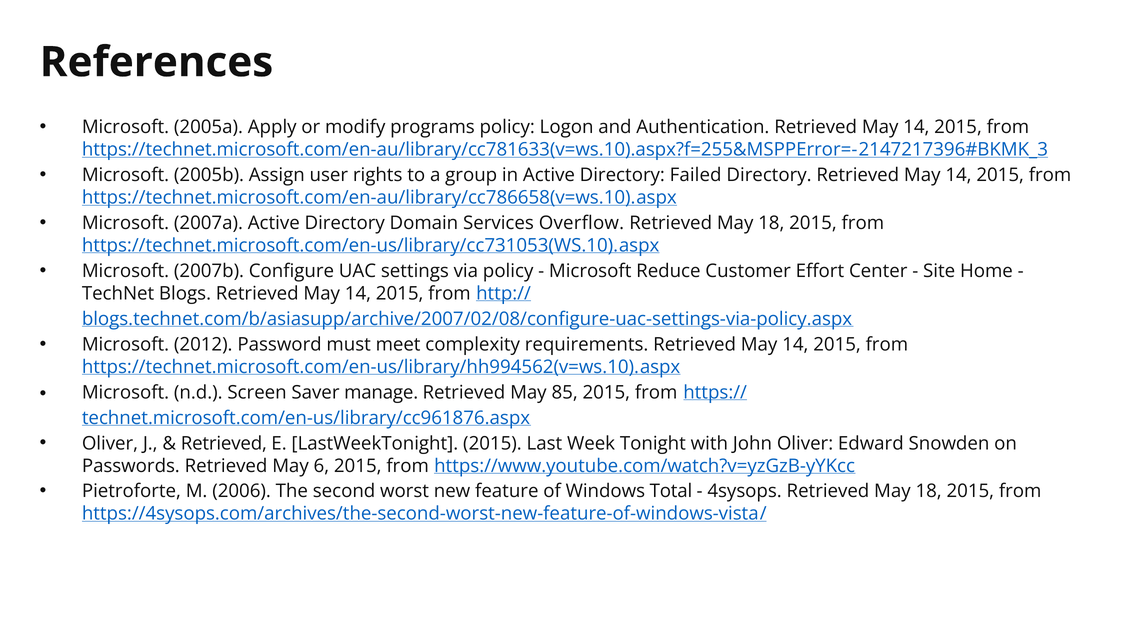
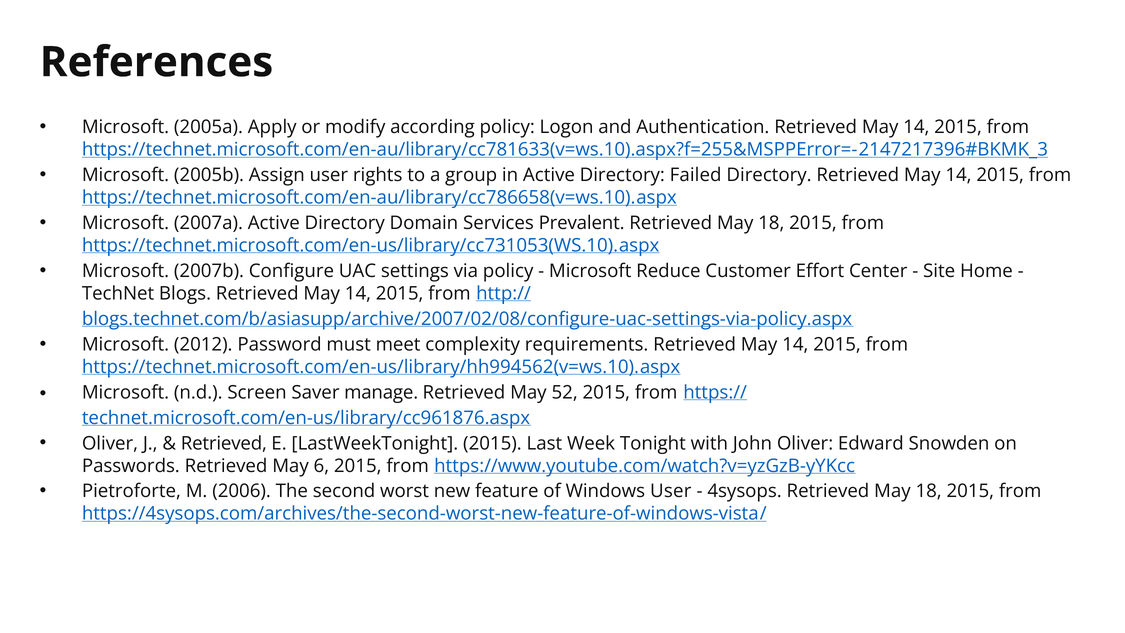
programs: programs -> according
Overflow: Overflow -> Prevalent
85: 85 -> 52
Windows Total: Total -> User
